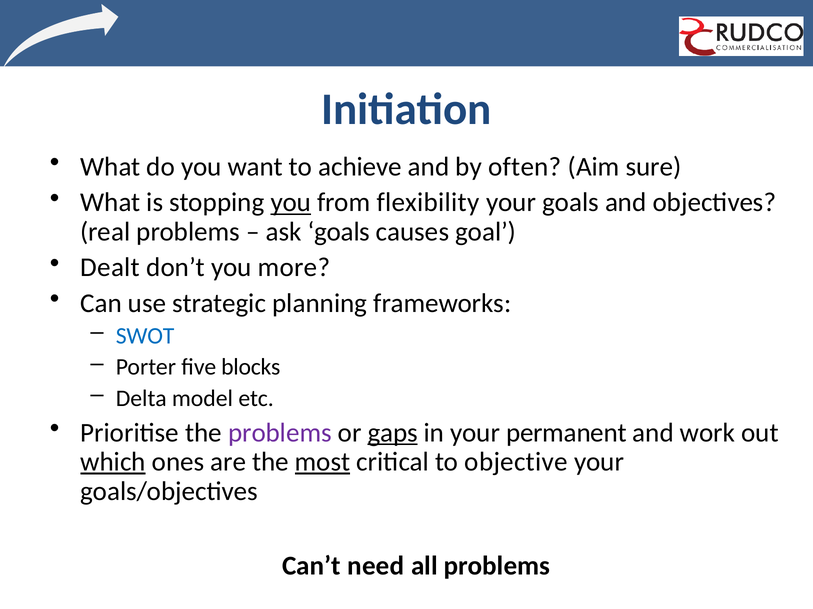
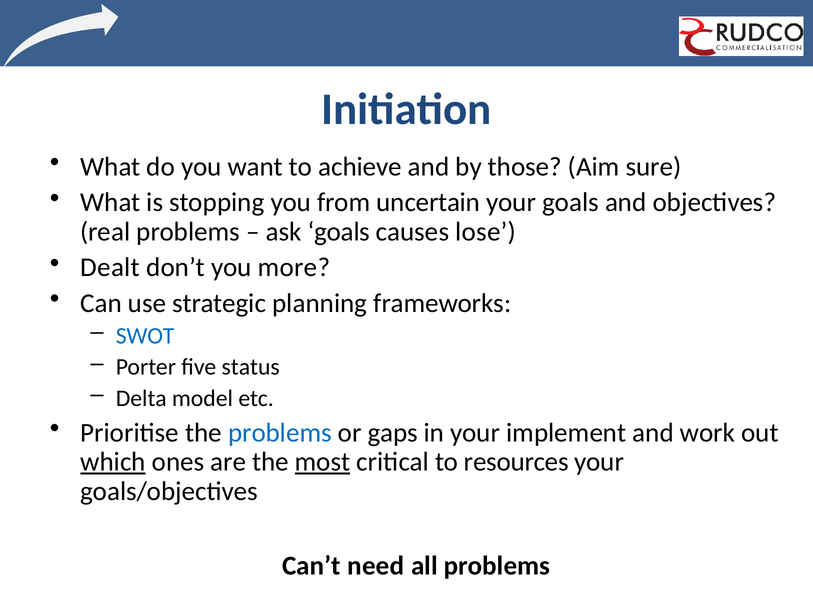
often: often -> those
you at (291, 203) underline: present -> none
flexibility: flexibility -> uncertain
goal: goal -> lose
blocks: blocks -> status
problems at (280, 433) colour: purple -> blue
gaps underline: present -> none
permanent: permanent -> implement
objective: objective -> resources
